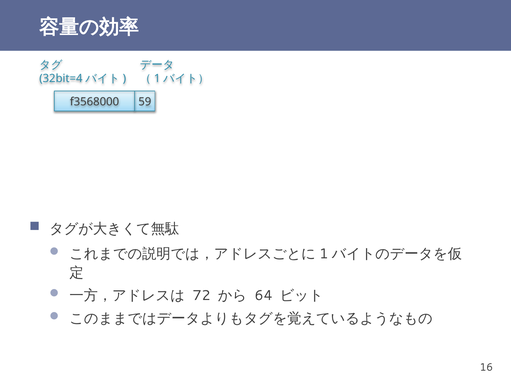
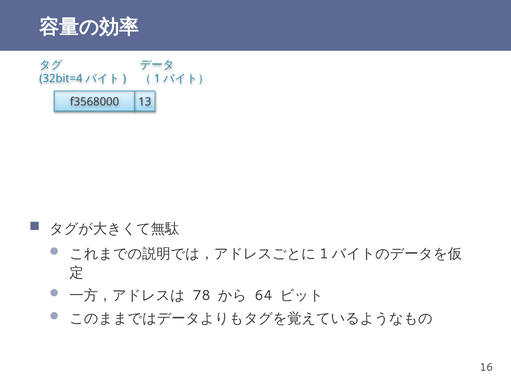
59: 59 -> 13
72: 72 -> 78
